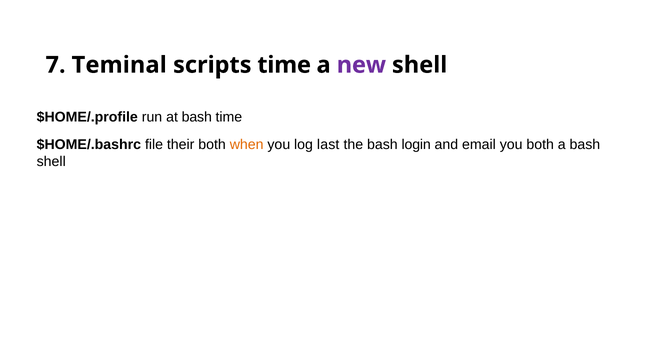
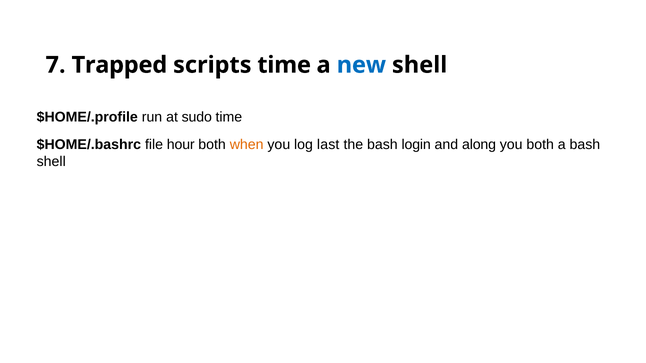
Teminal: Teminal -> Trapped
new colour: purple -> blue
at bash: bash -> sudo
their: their -> hour
email: email -> along
